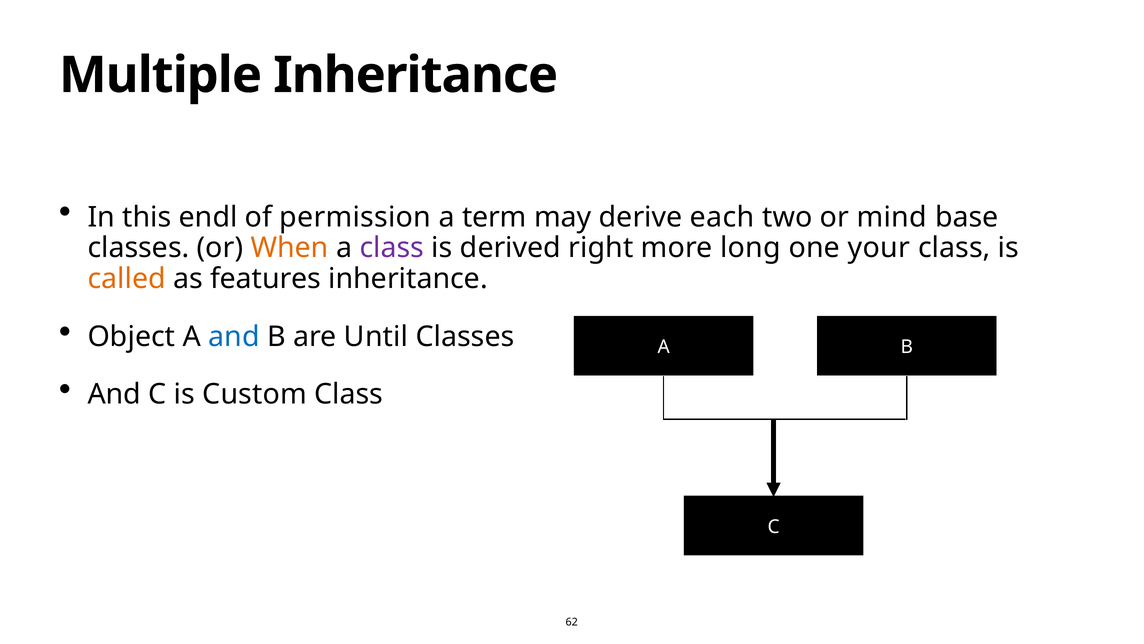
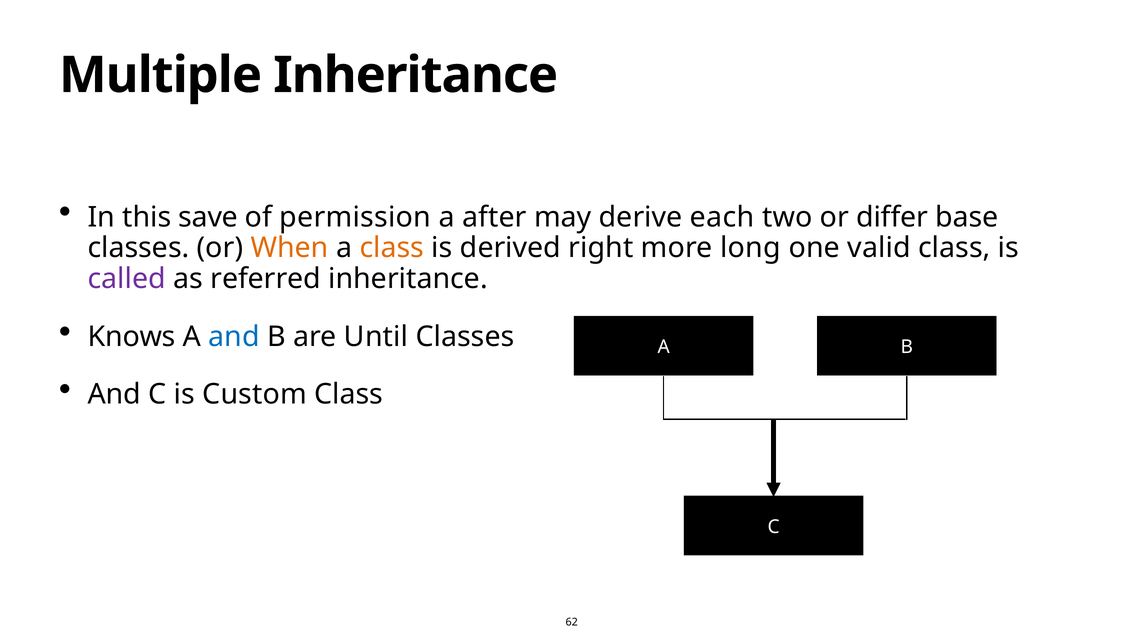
endl: endl -> save
term: term -> after
mind: mind -> differ
class at (392, 248) colour: purple -> orange
your: your -> valid
called colour: orange -> purple
features: features -> referred
Object: Object -> Knows
